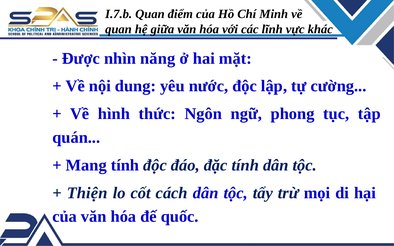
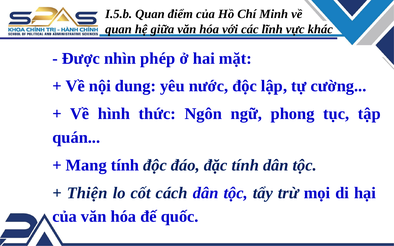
I.7.b: I.7.b -> I.5.b
năng: năng -> phép
